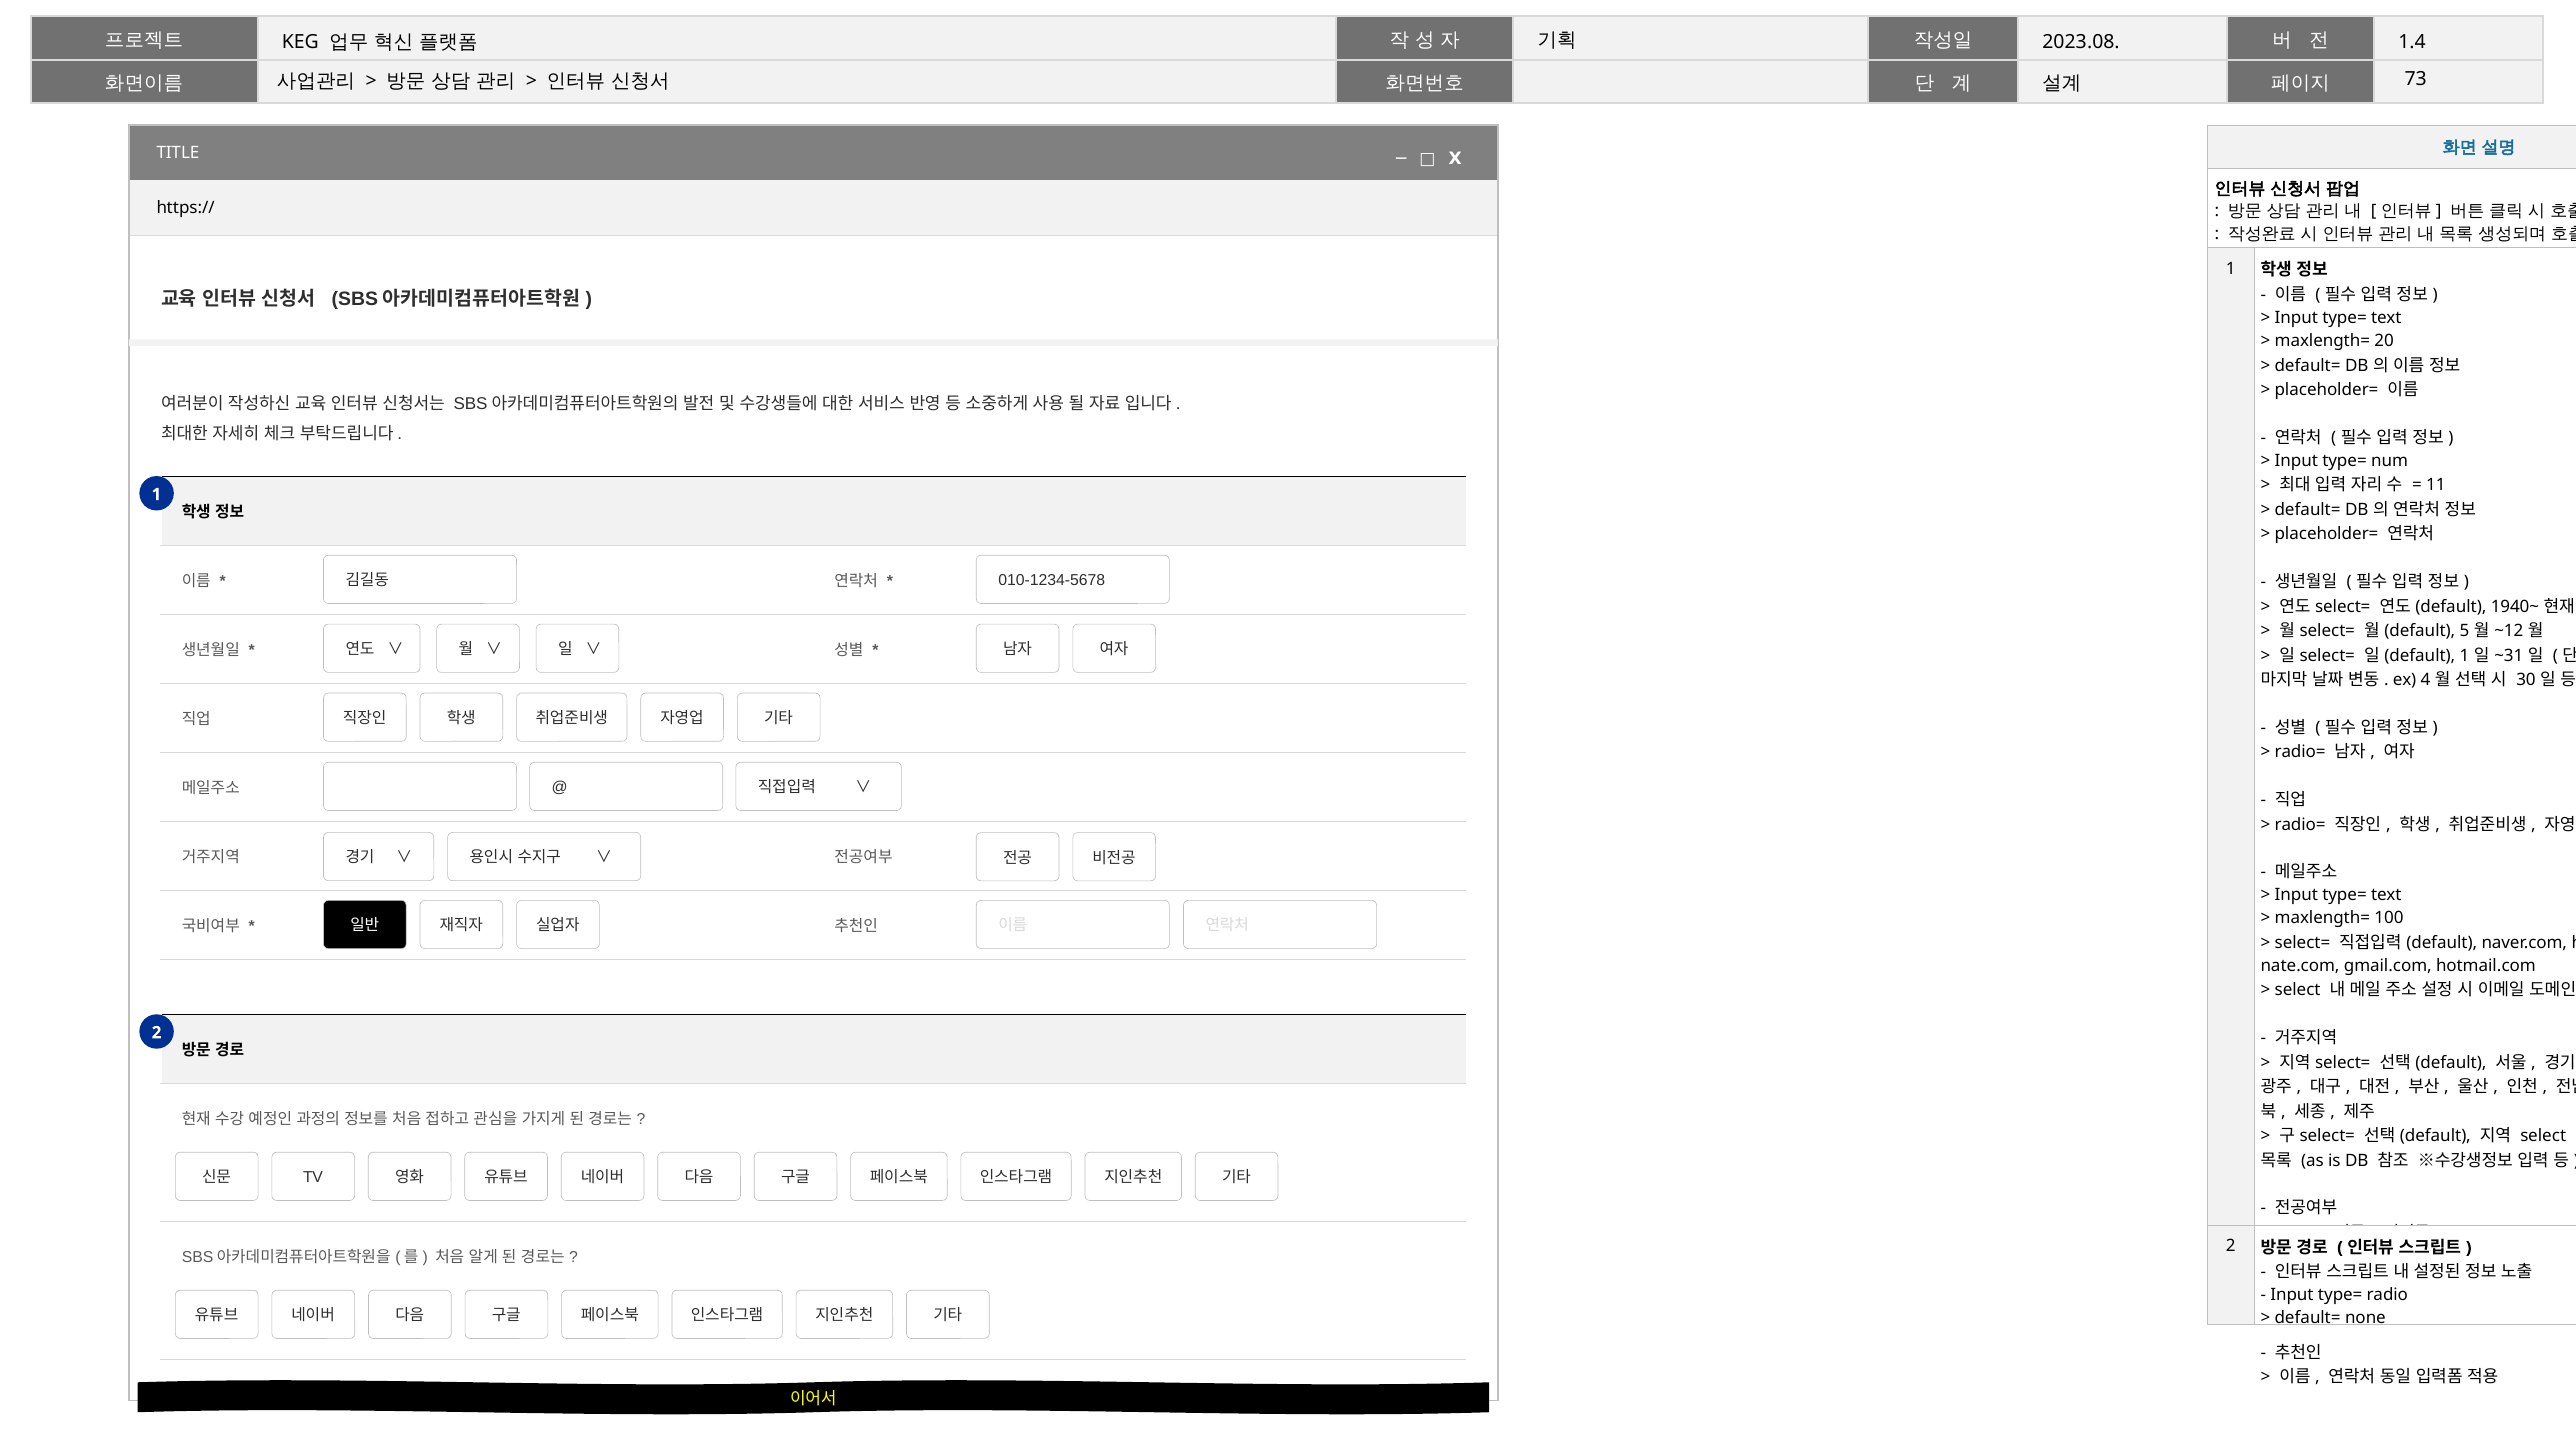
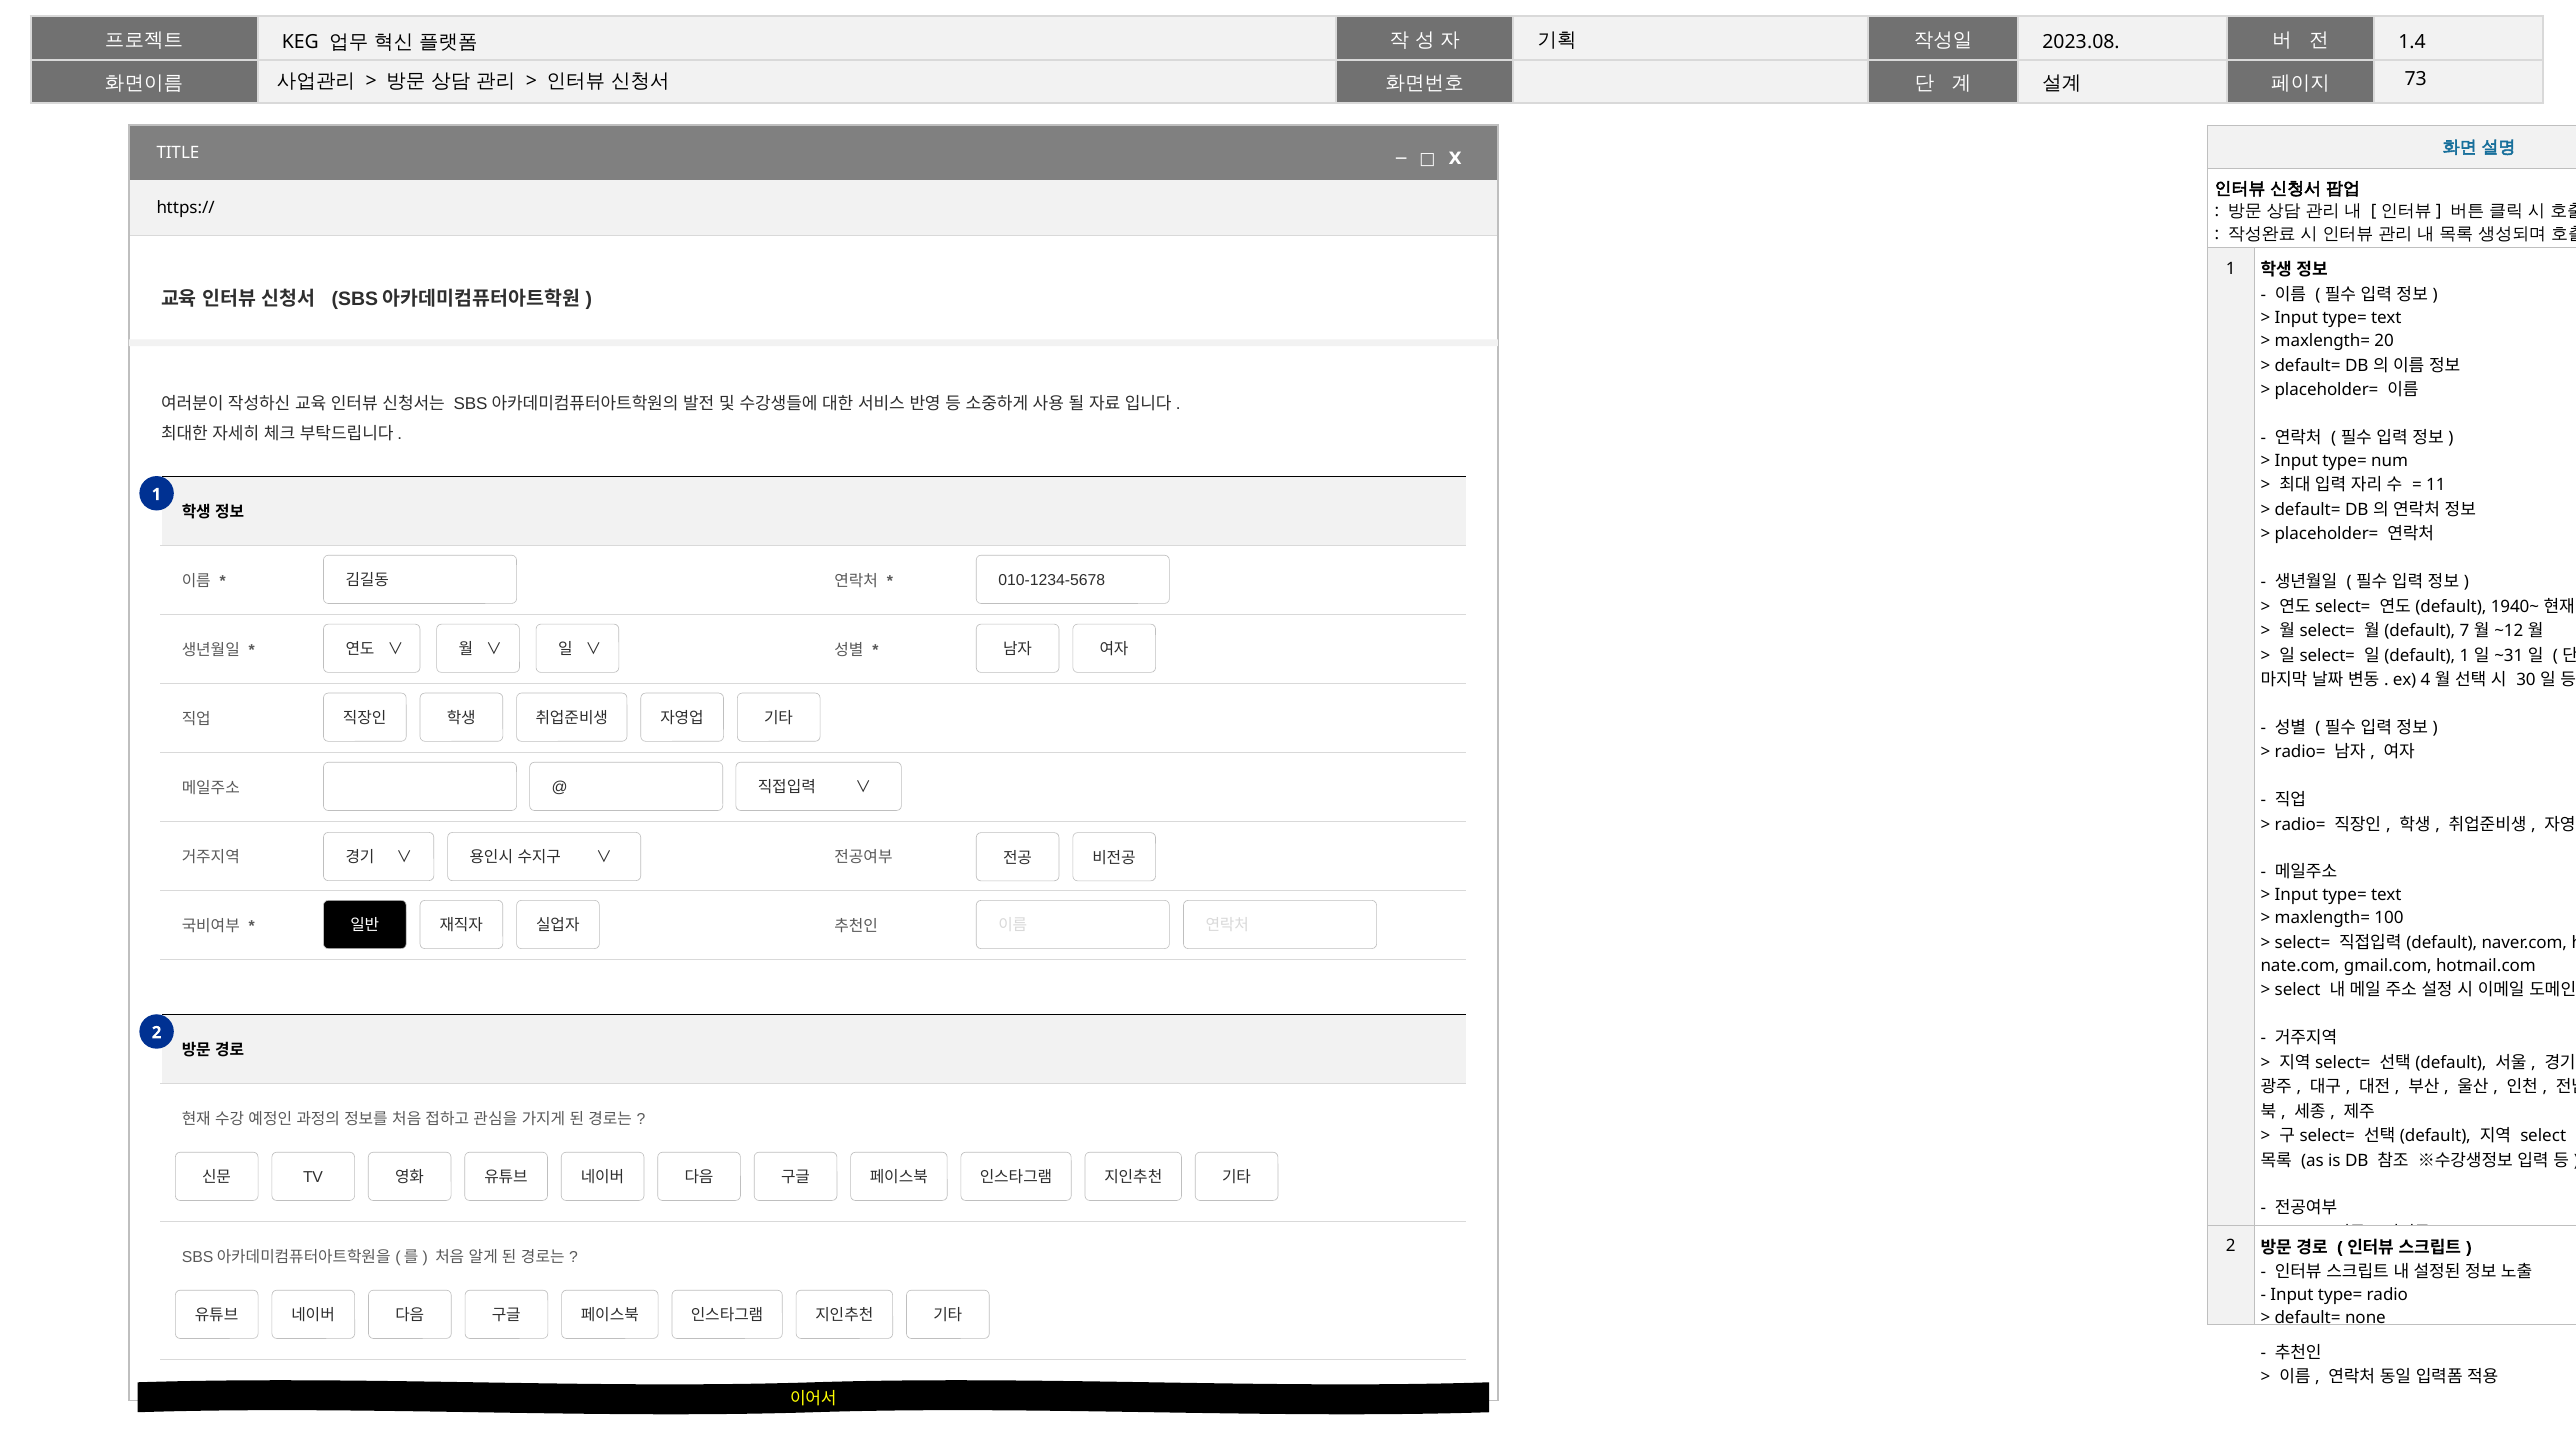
5: 5 -> 7
